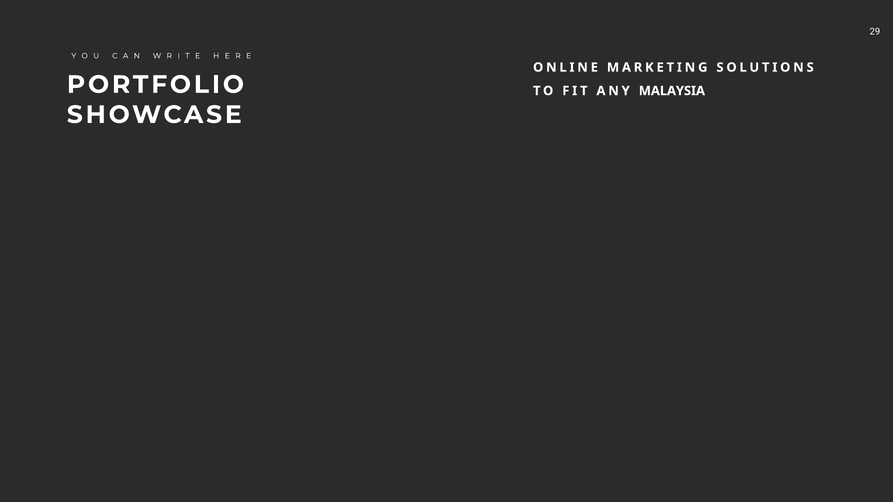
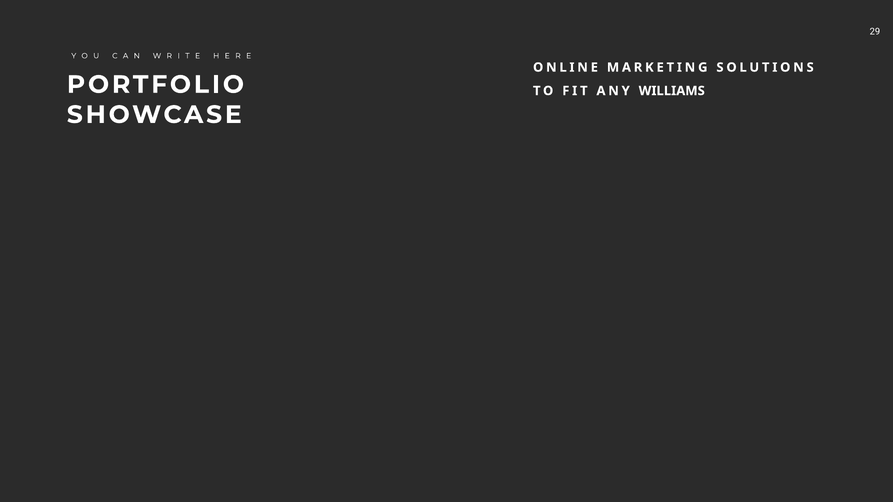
MALAYSIA: MALAYSIA -> WILLIAMS
